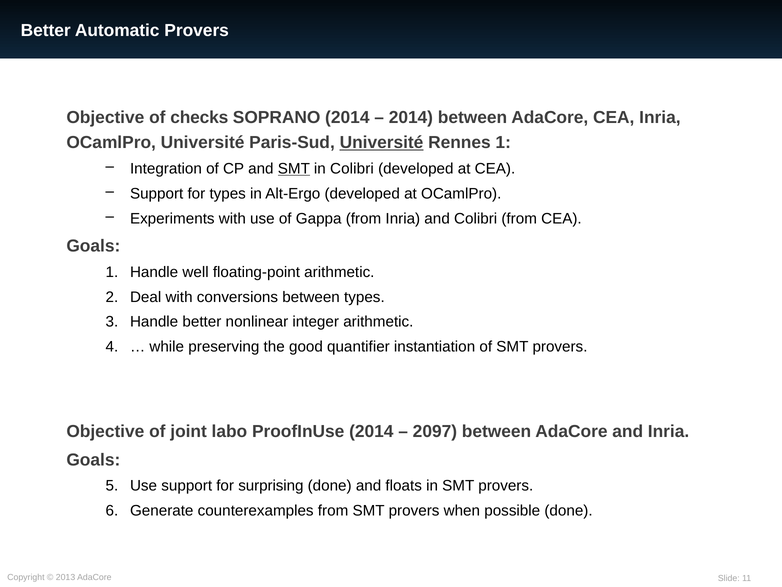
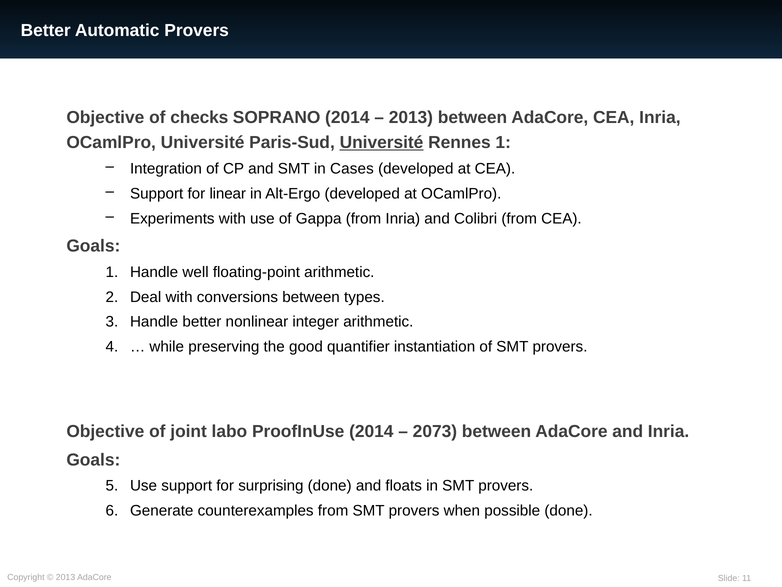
2014 at (411, 117): 2014 -> 2013
SMT at (294, 169) underline: present -> none
in Colibri: Colibri -> Cases
for types: types -> linear
2097: 2097 -> 2073
